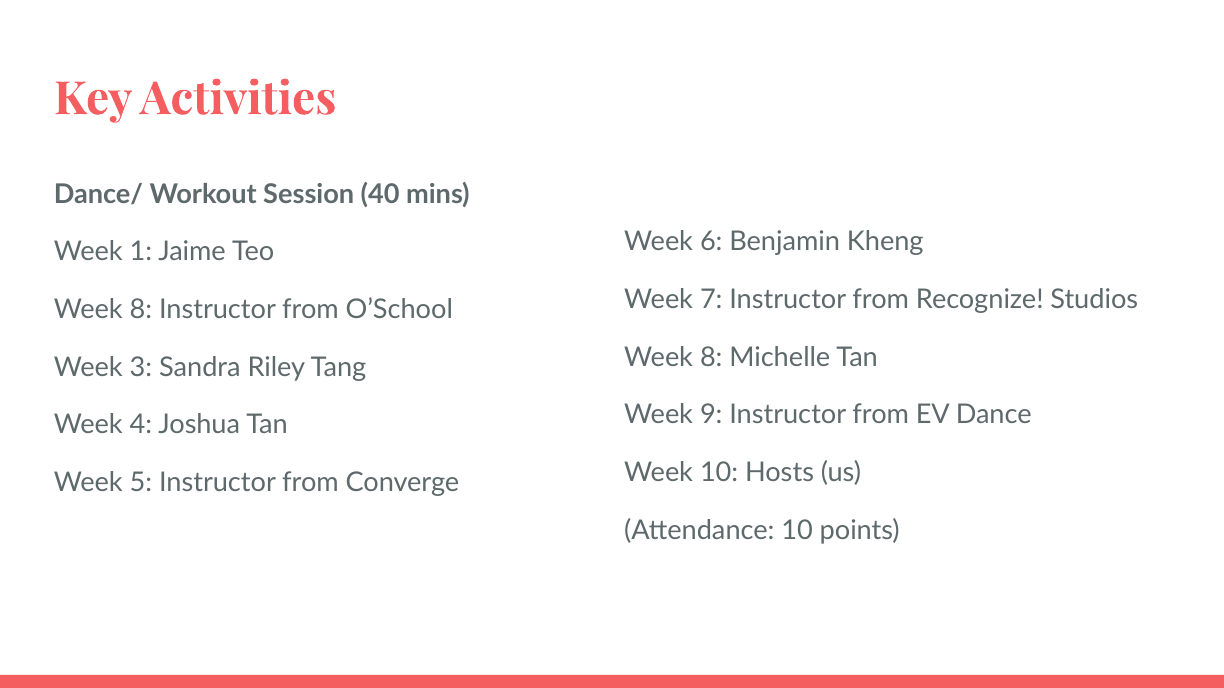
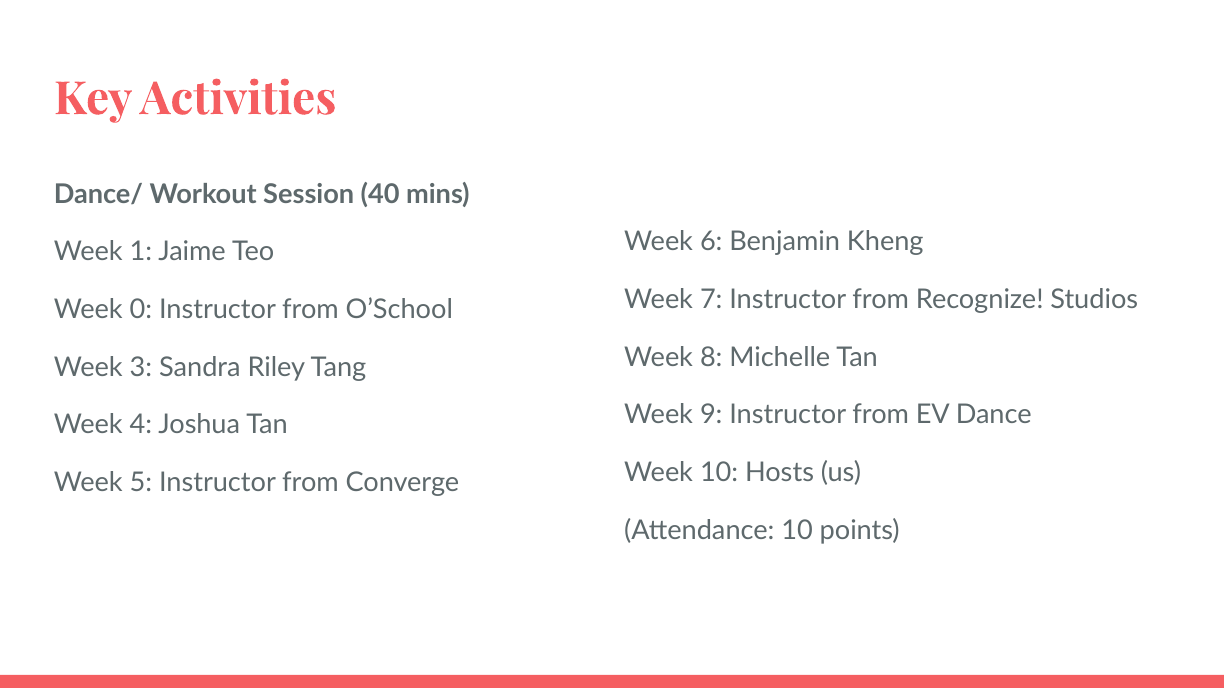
8 at (141, 310): 8 -> 0
